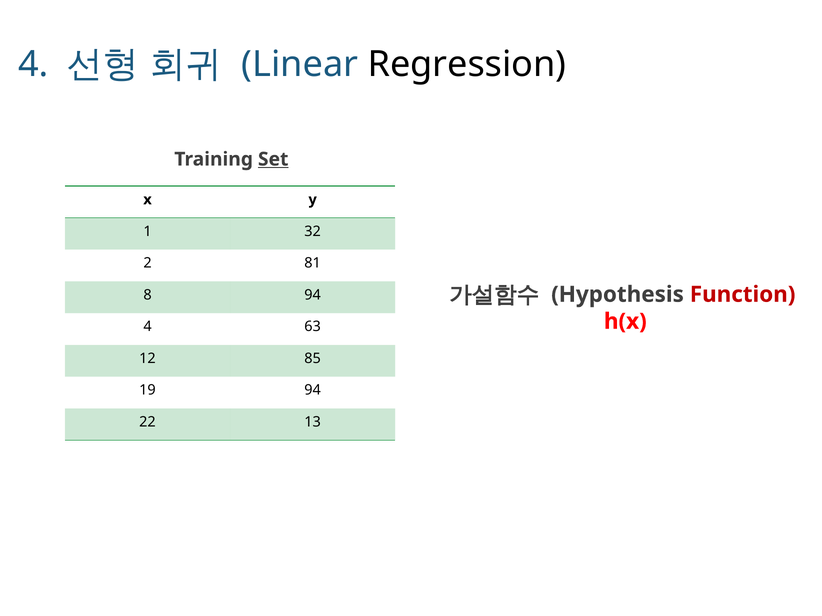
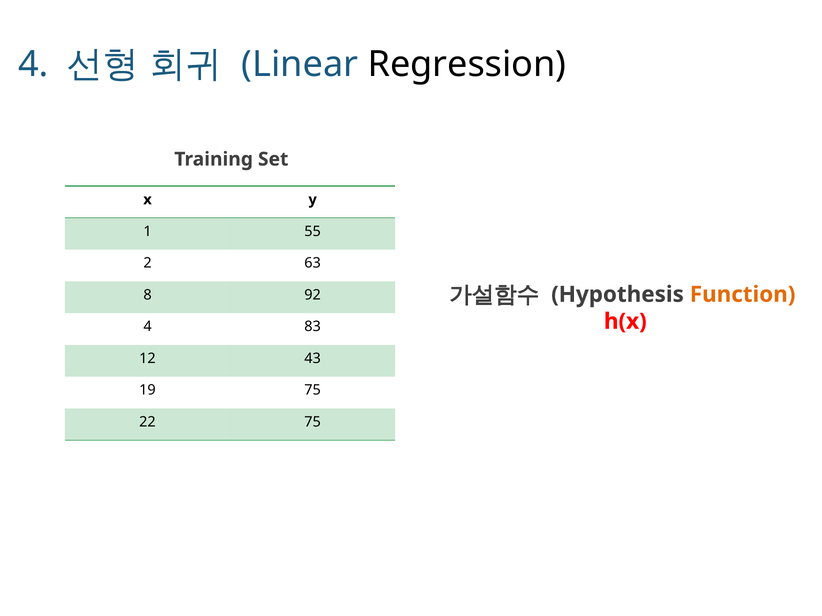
Set underline: present -> none
32: 32 -> 55
81: 81 -> 63
Function colour: red -> orange
8 94: 94 -> 92
63: 63 -> 83
85: 85 -> 43
19 94: 94 -> 75
22 13: 13 -> 75
